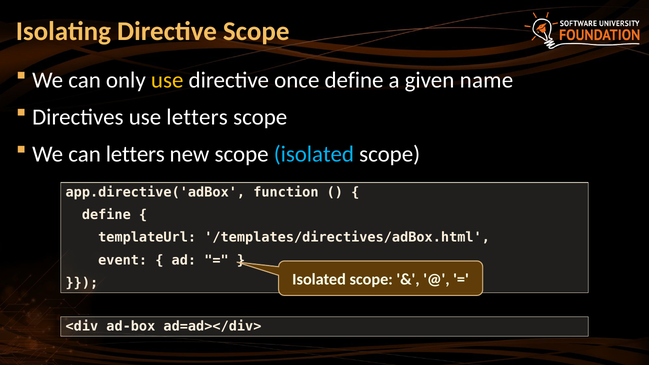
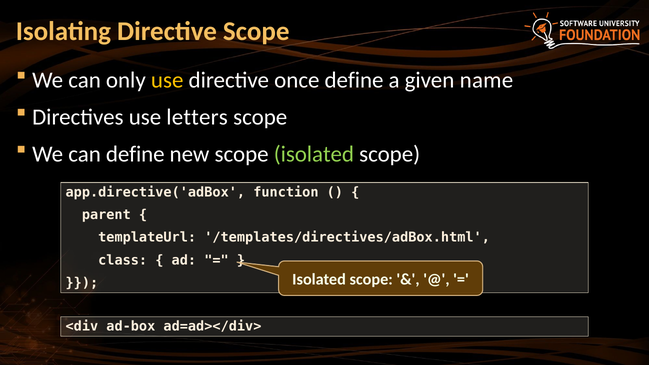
can letters: letters -> define
isolated at (314, 154) colour: light blue -> light green
define at (106, 215): define -> parent
event: event -> class
